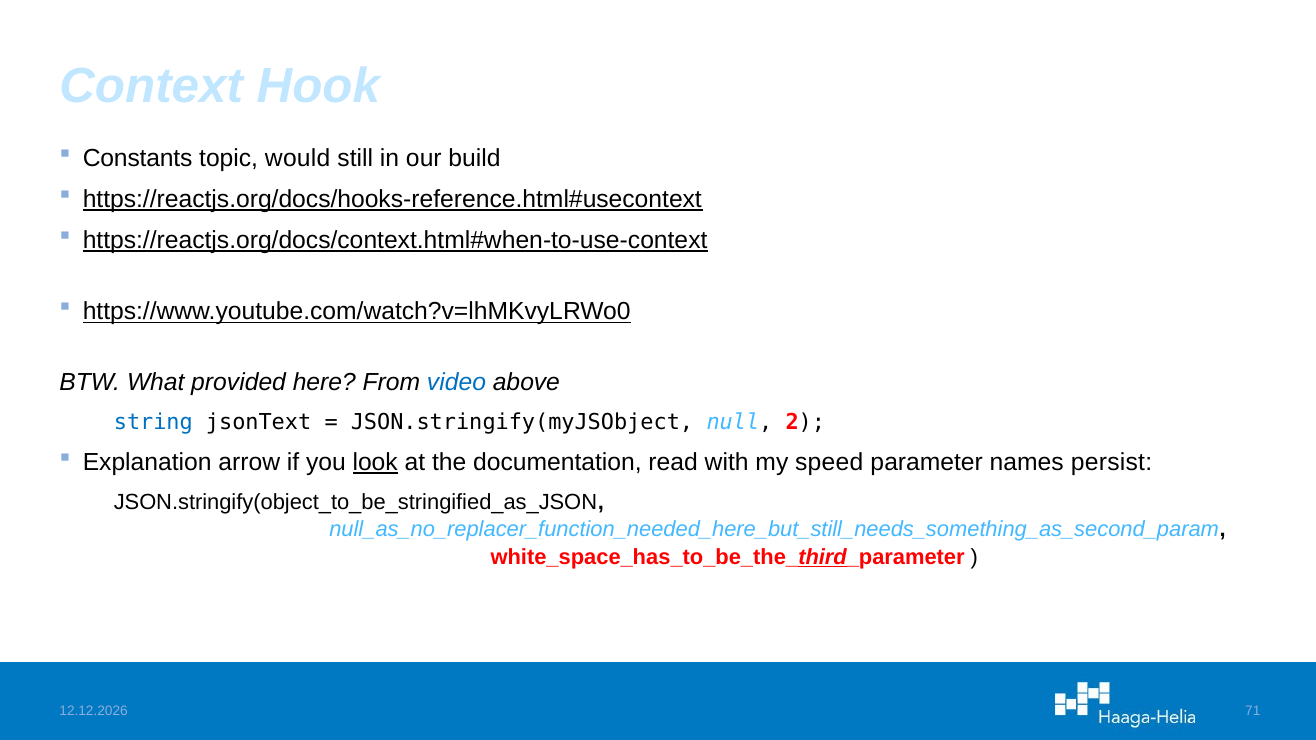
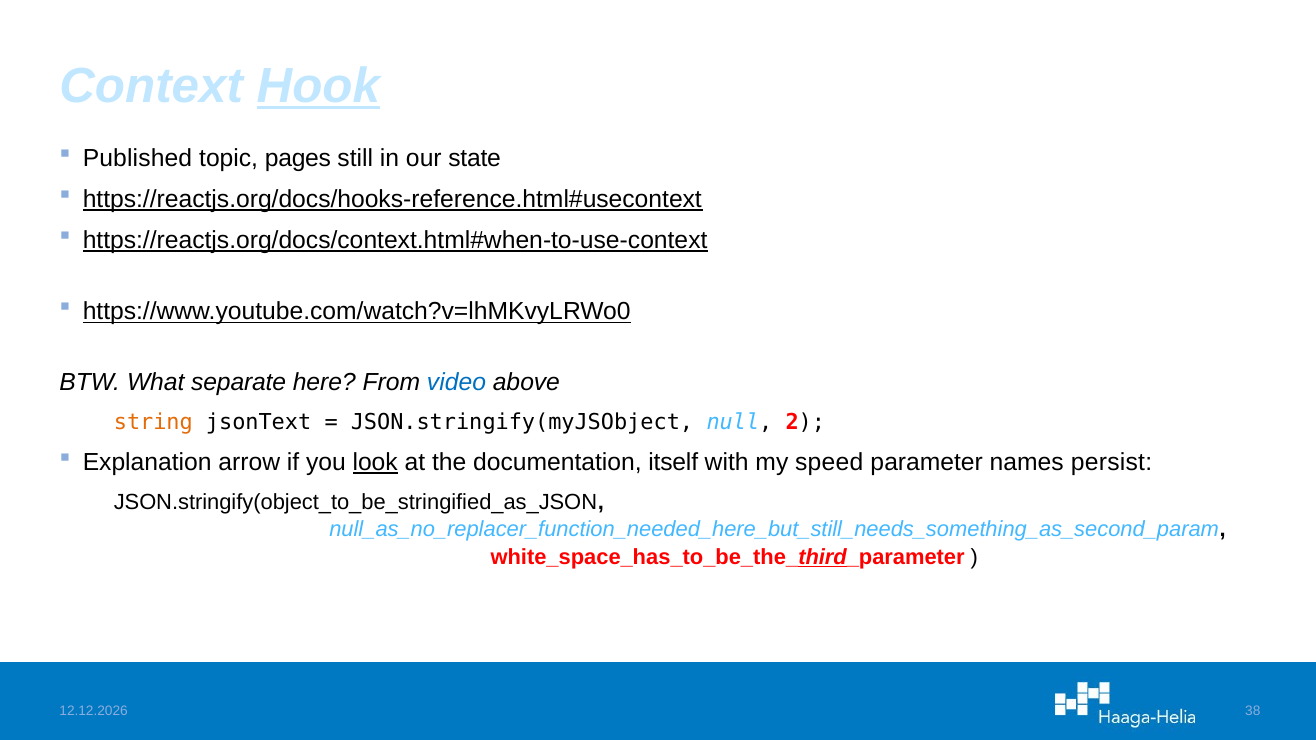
Hook underline: none -> present
Constants: Constants -> Published
would: would -> pages
build: build -> state
provided: provided -> separate
string colour: blue -> orange
read: read -> itself
71: 71 -> 38
